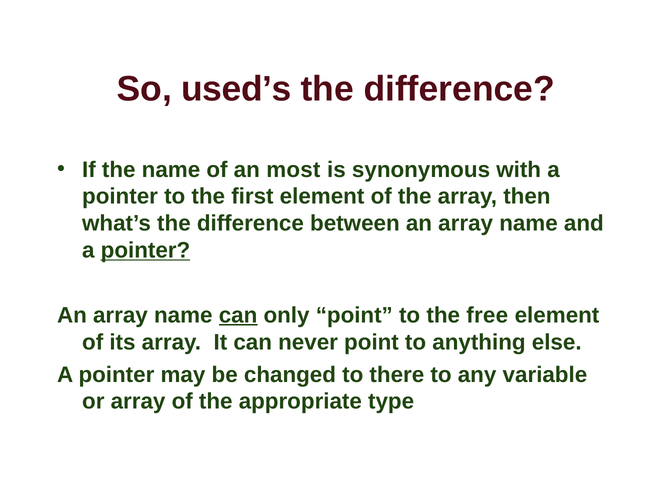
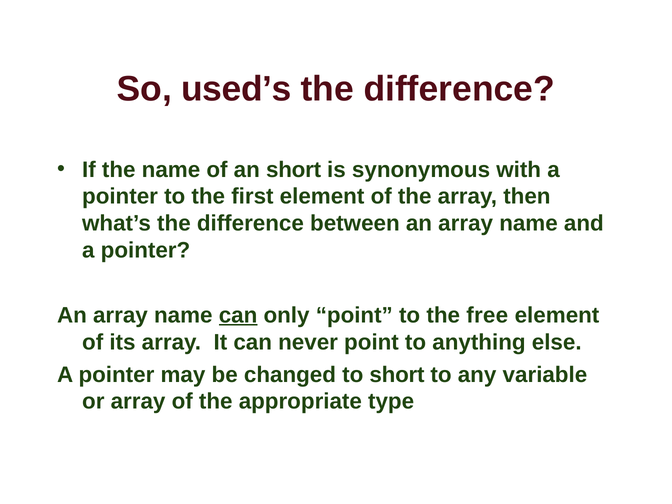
an most: most -> short
pointer at (145, 250) underline: present -> none
to there: there -> short
